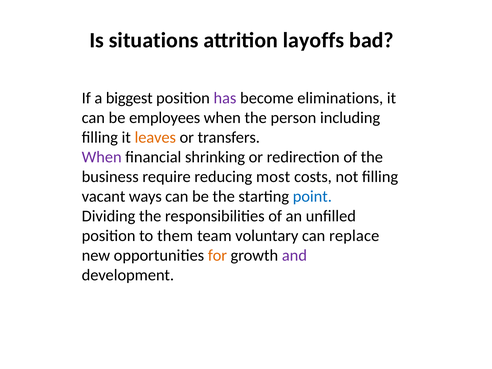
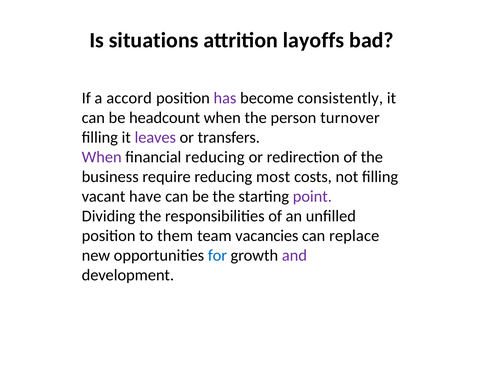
biggest: biggest -> accord
eliminations: eliminations -> consistently
employees: employees -> headcount
including: including -> turnover
leaves colour: orange -> purple
financial shrinking: shrinking -> reducing
ways: ways -> have
point colour: blue -> purple
voluntary: voluntary -> vacancies
for colour: orange -> blue
